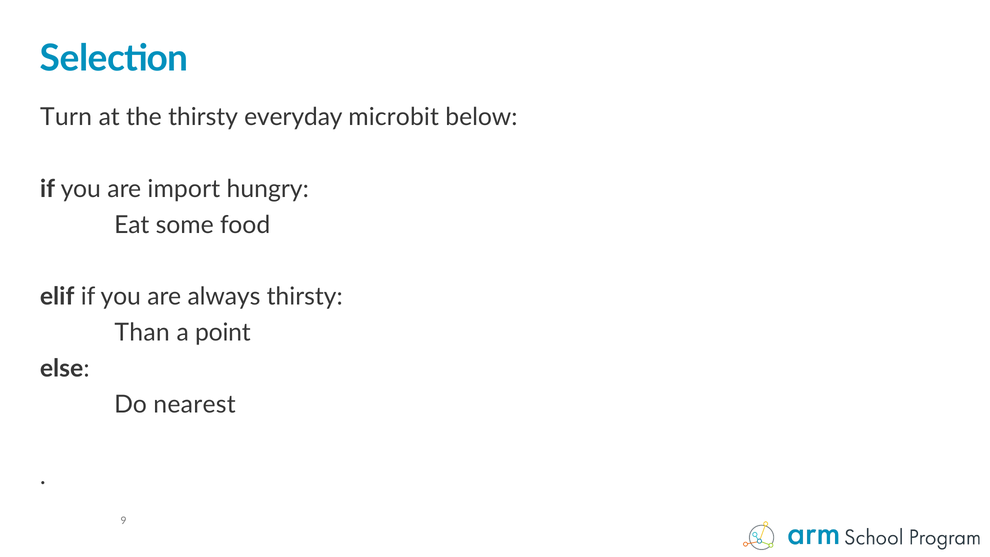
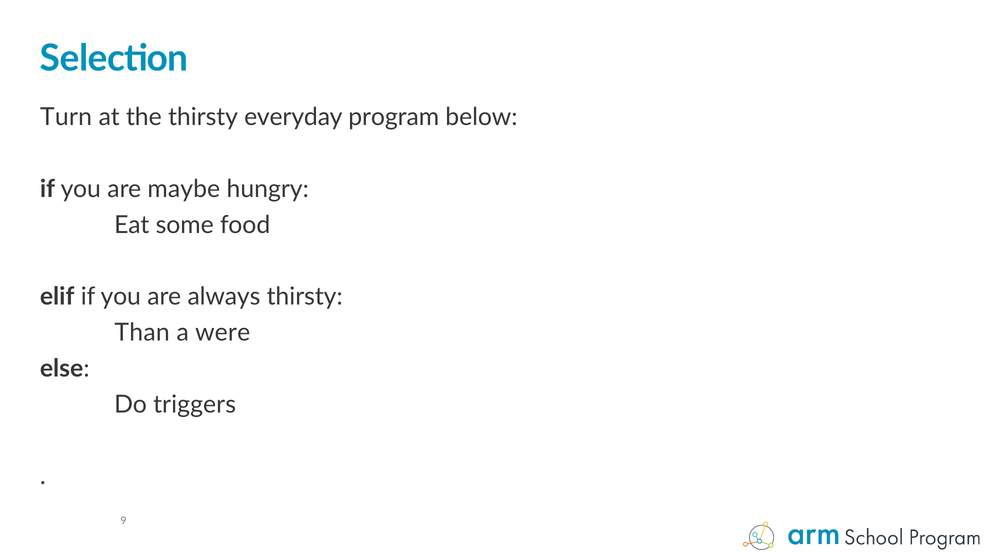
microbit: microbit -> program
import: import -> maybe
point: point -> were
nearest: nearest -> triggers
